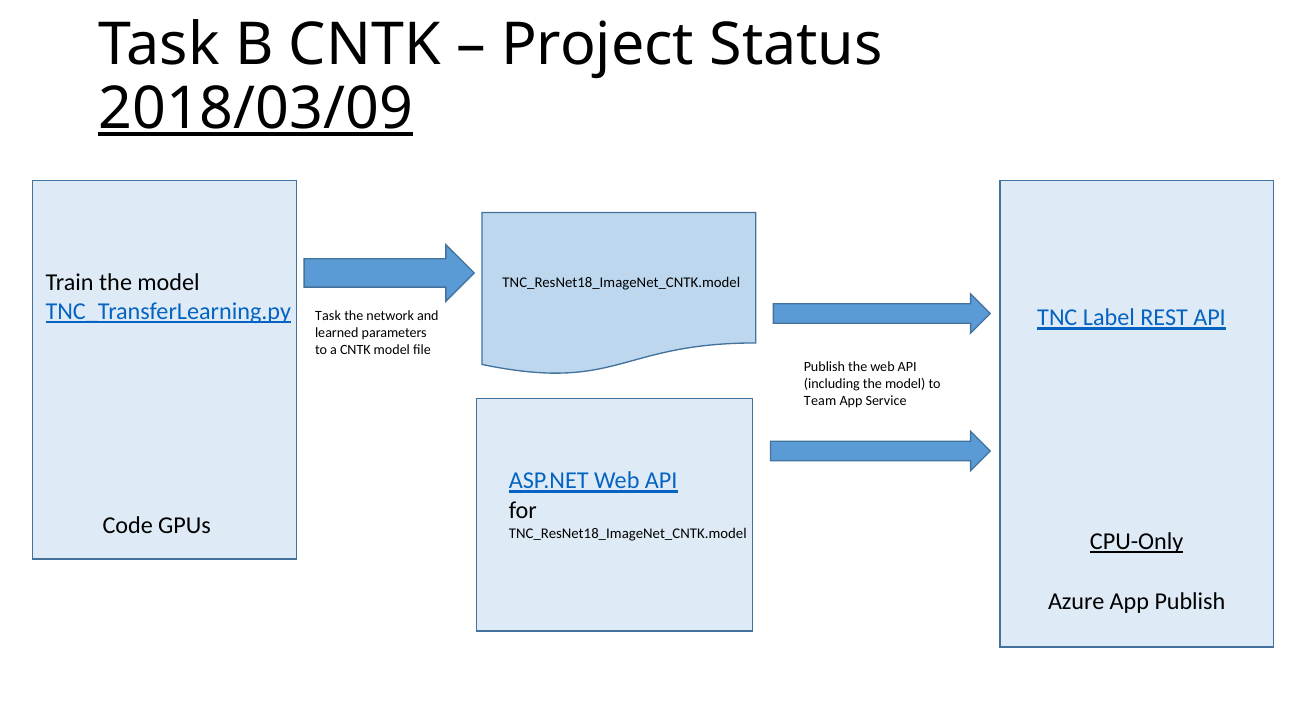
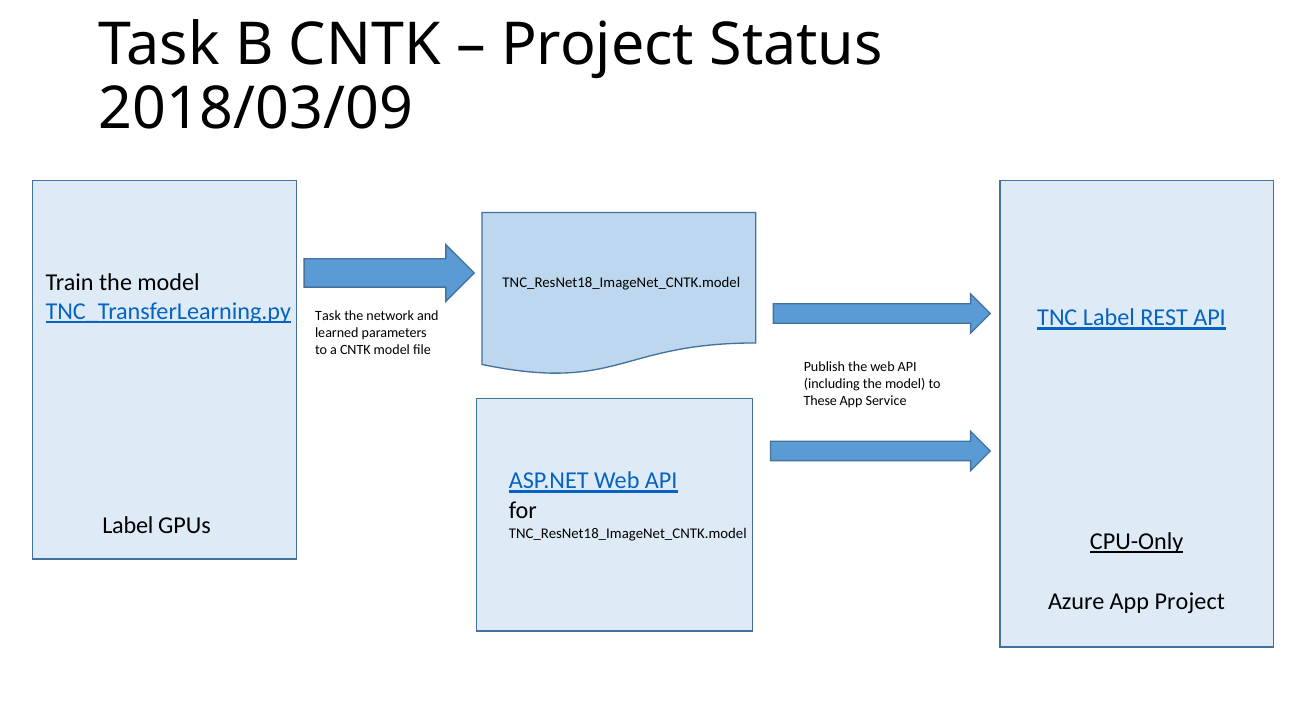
2018/03/09 underline: present -> none
Team: Team -> These
Code at (128, 525): Code -> Label
App Publish: Publish -> Project
